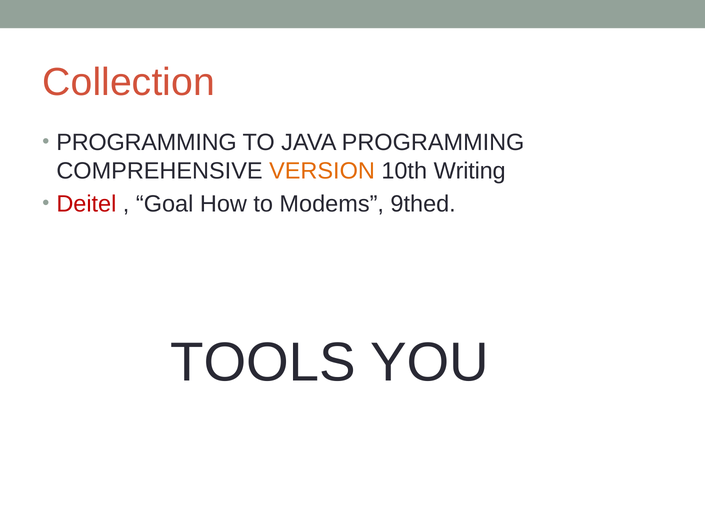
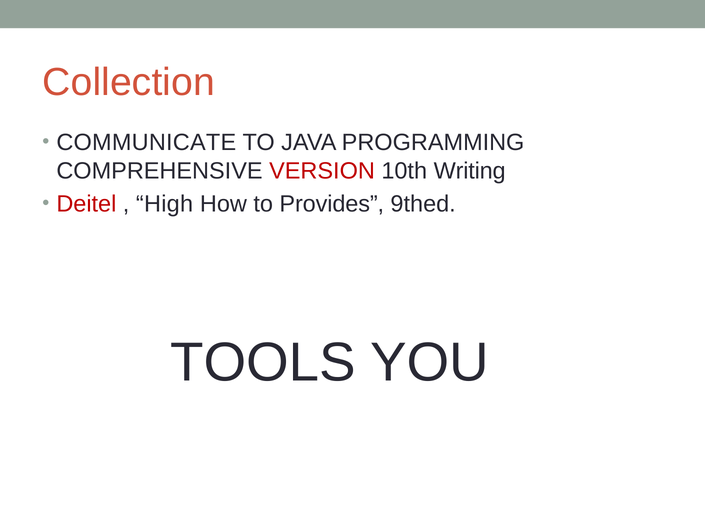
PROGRAMMING at (147, 143): PROGRAMMING -> COMMUNICATE
VERSION colour: orange -> red
Goal: Goal -> High
Modems: Modems -> Provides
